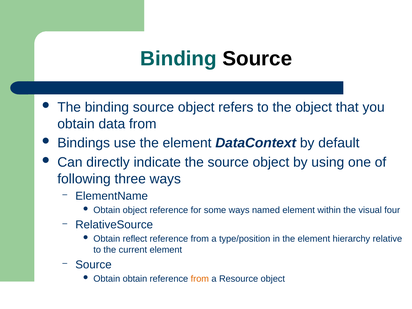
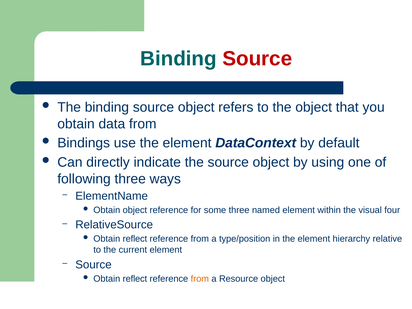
Source at (257, 59) colour: black -> red
some ways: ways -> three
obtain at (135, 279): obtain -> reflect
